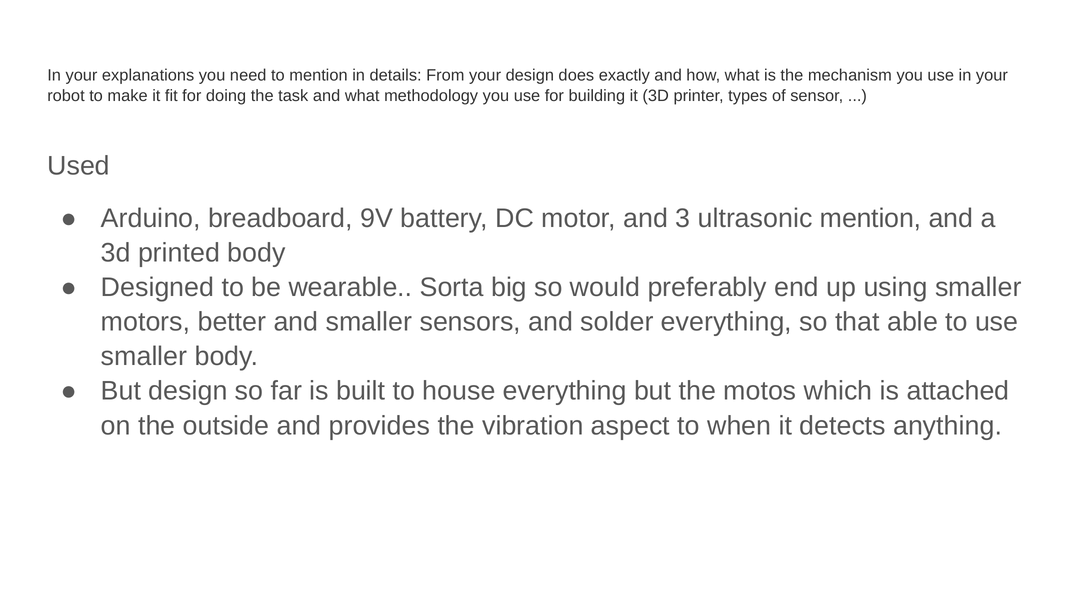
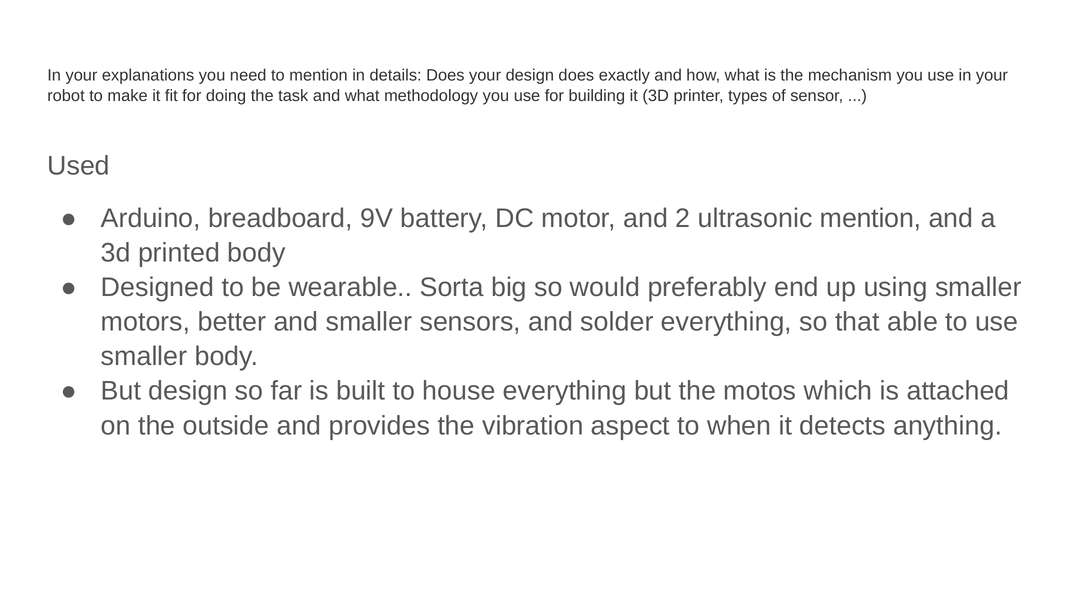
details From: From -> Does
3: 3 -> 2
